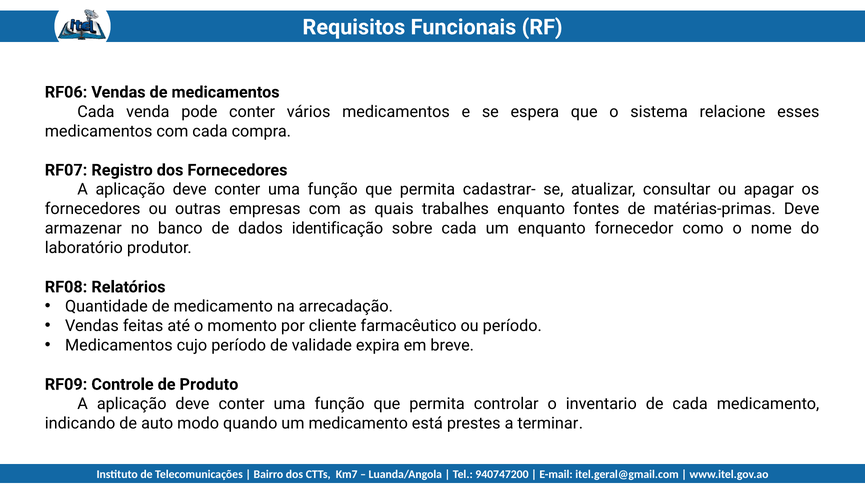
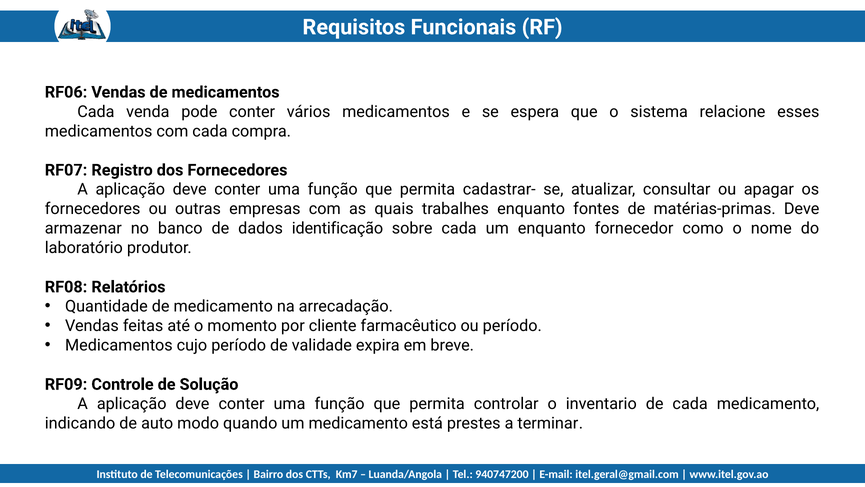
Produto: Produto -> Solução
